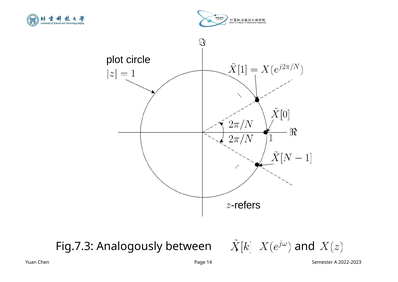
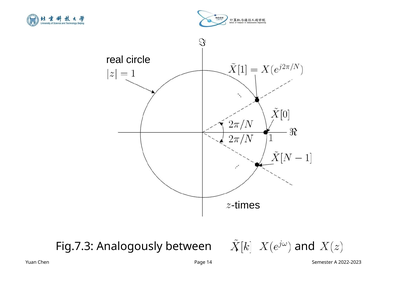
plot: plot -> real
refers: refers -> times
